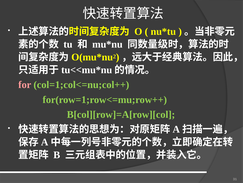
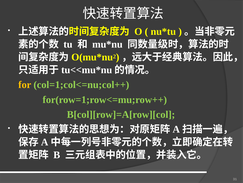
for colour: pink -> yellow
